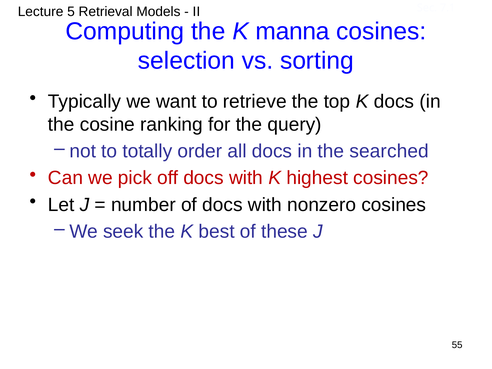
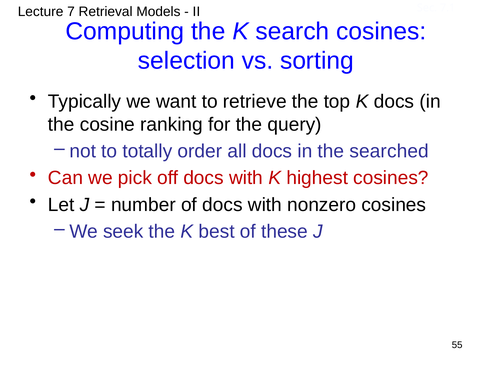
5: 5 -> 7
manna: manna -> search
